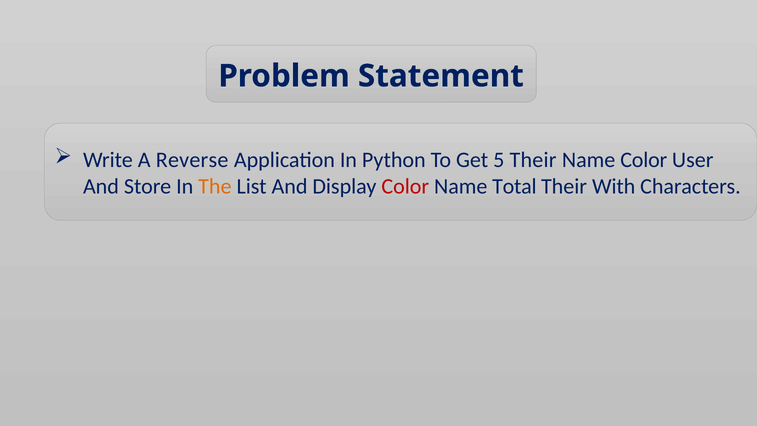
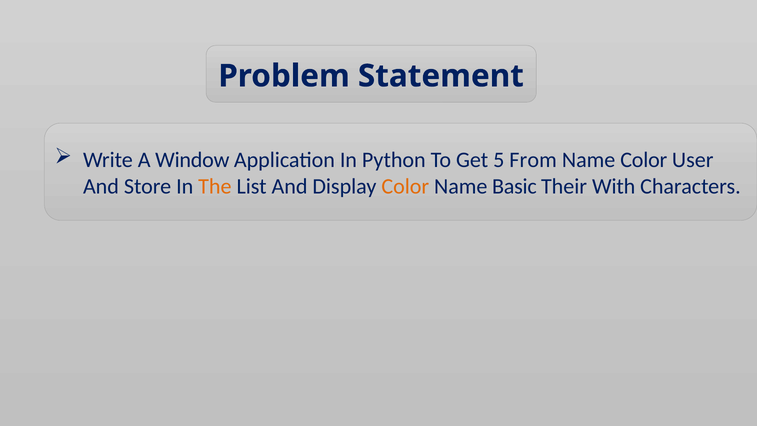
Reverse: Reverse -> Window
5 Their: Their -> From
Color at (405, 186) colour: red -> orange
Total: Total -> Basic
